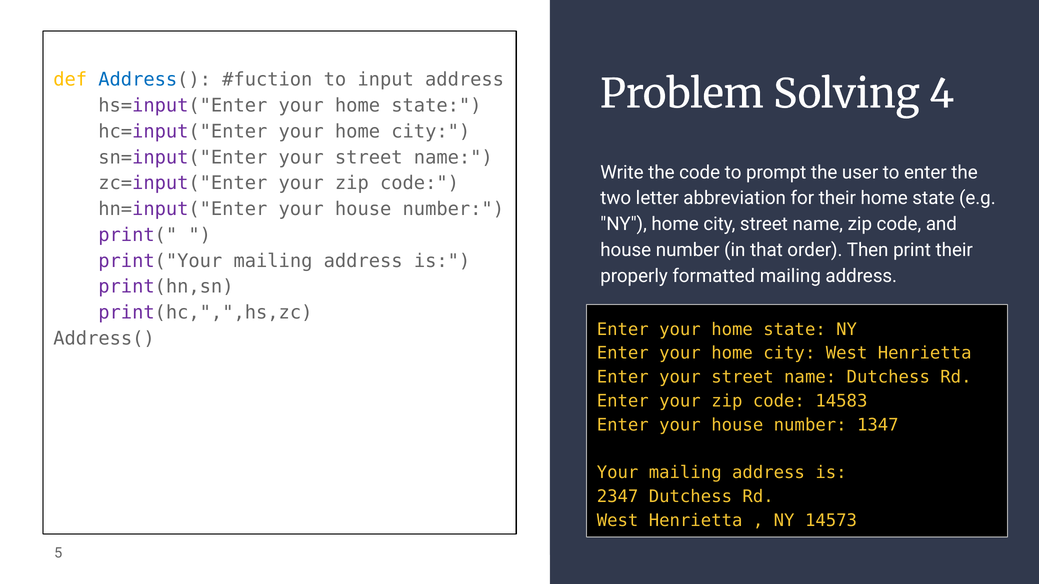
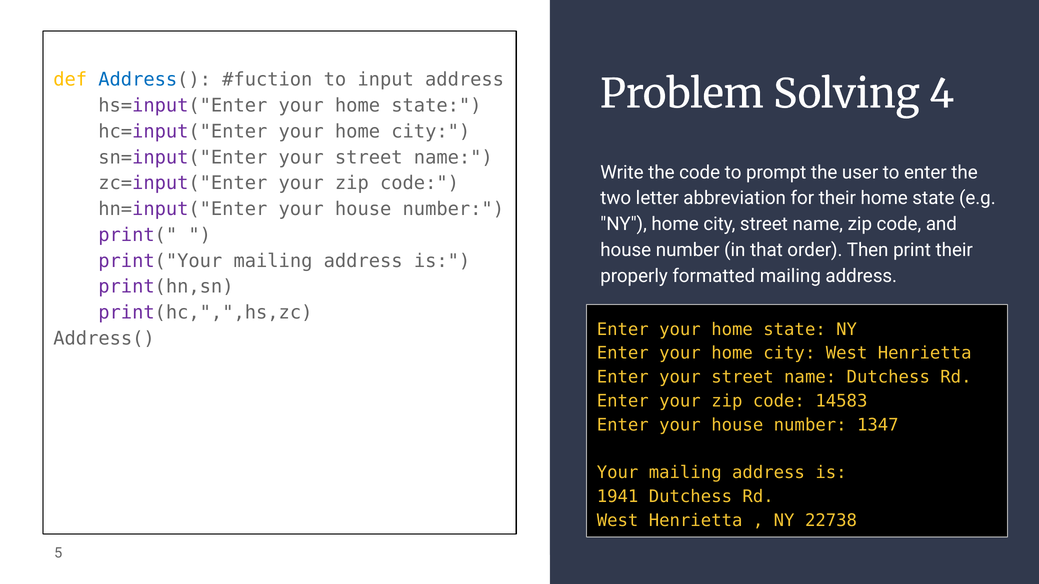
2347: 2347 -> 1941
14573: 14573 -> 22738
